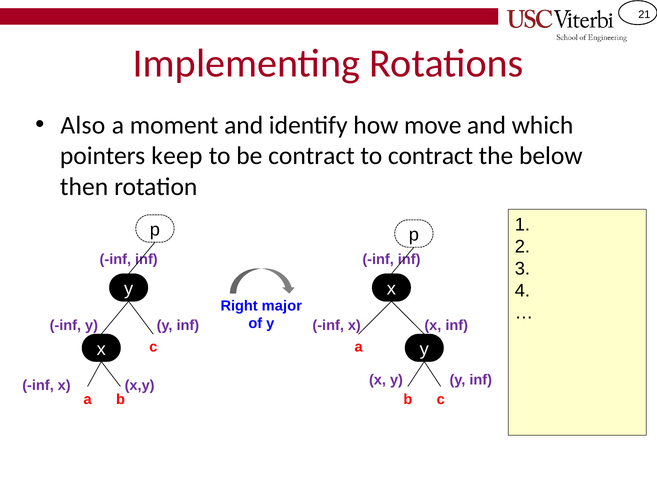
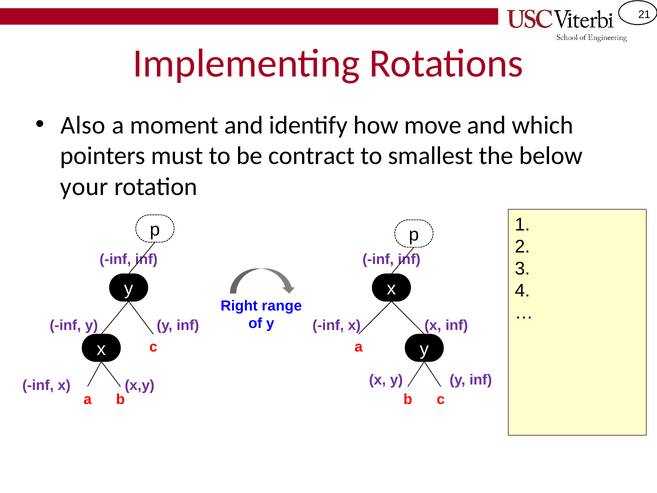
keep: keep -> must
to contract: contract -> smallest
then: then -> your
major: major -> range
